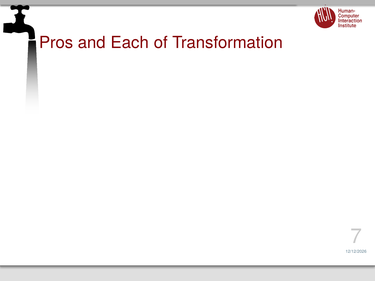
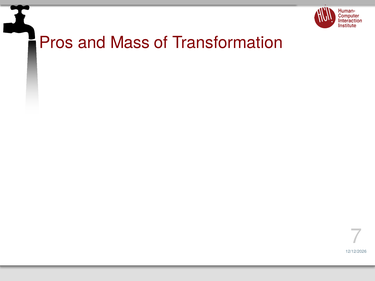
Each: Each -> Mass
